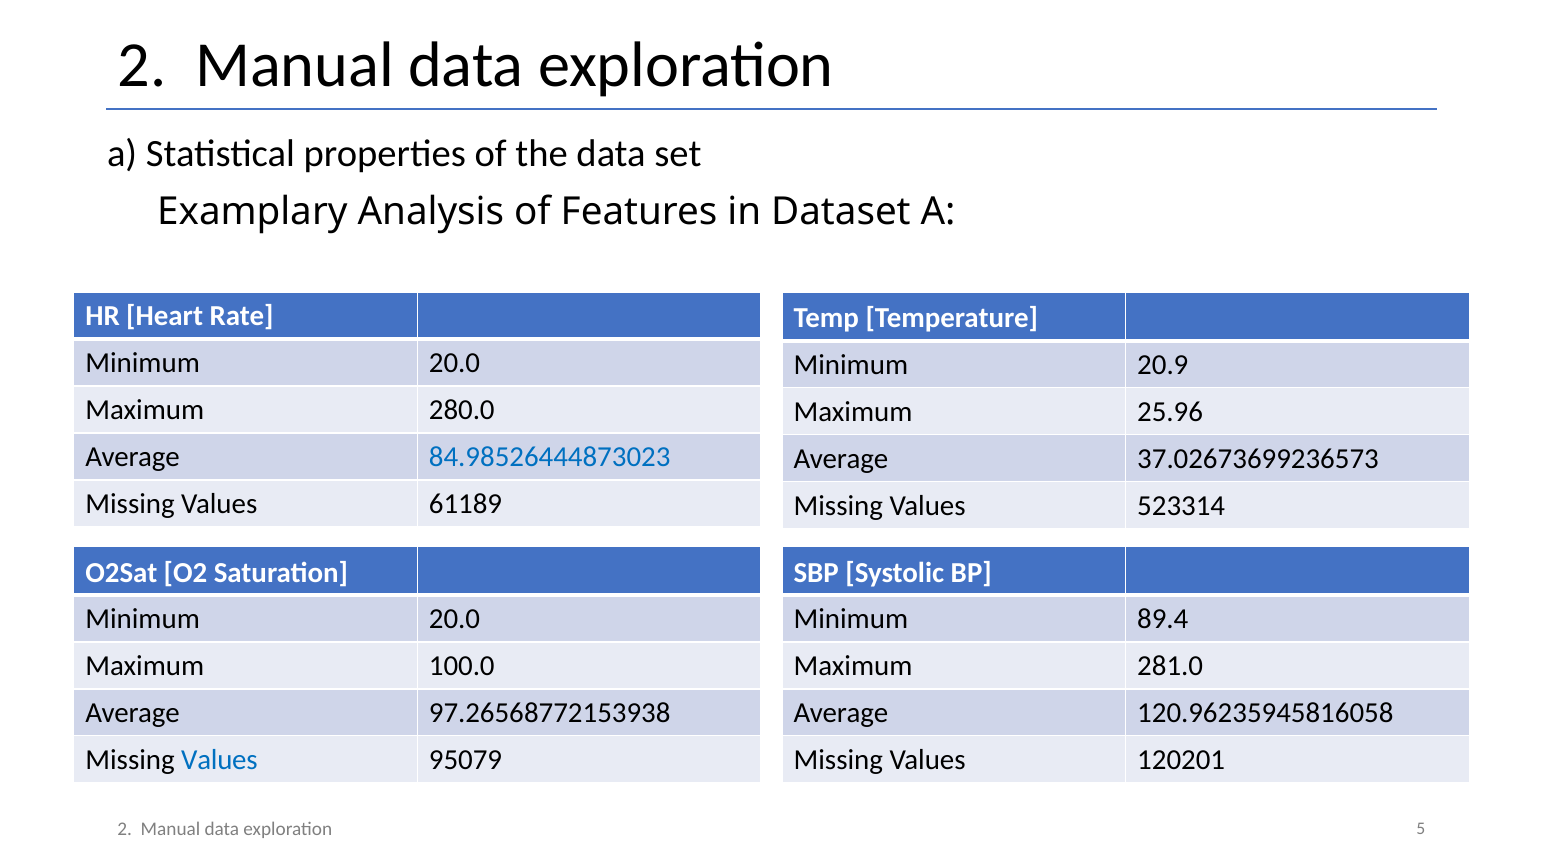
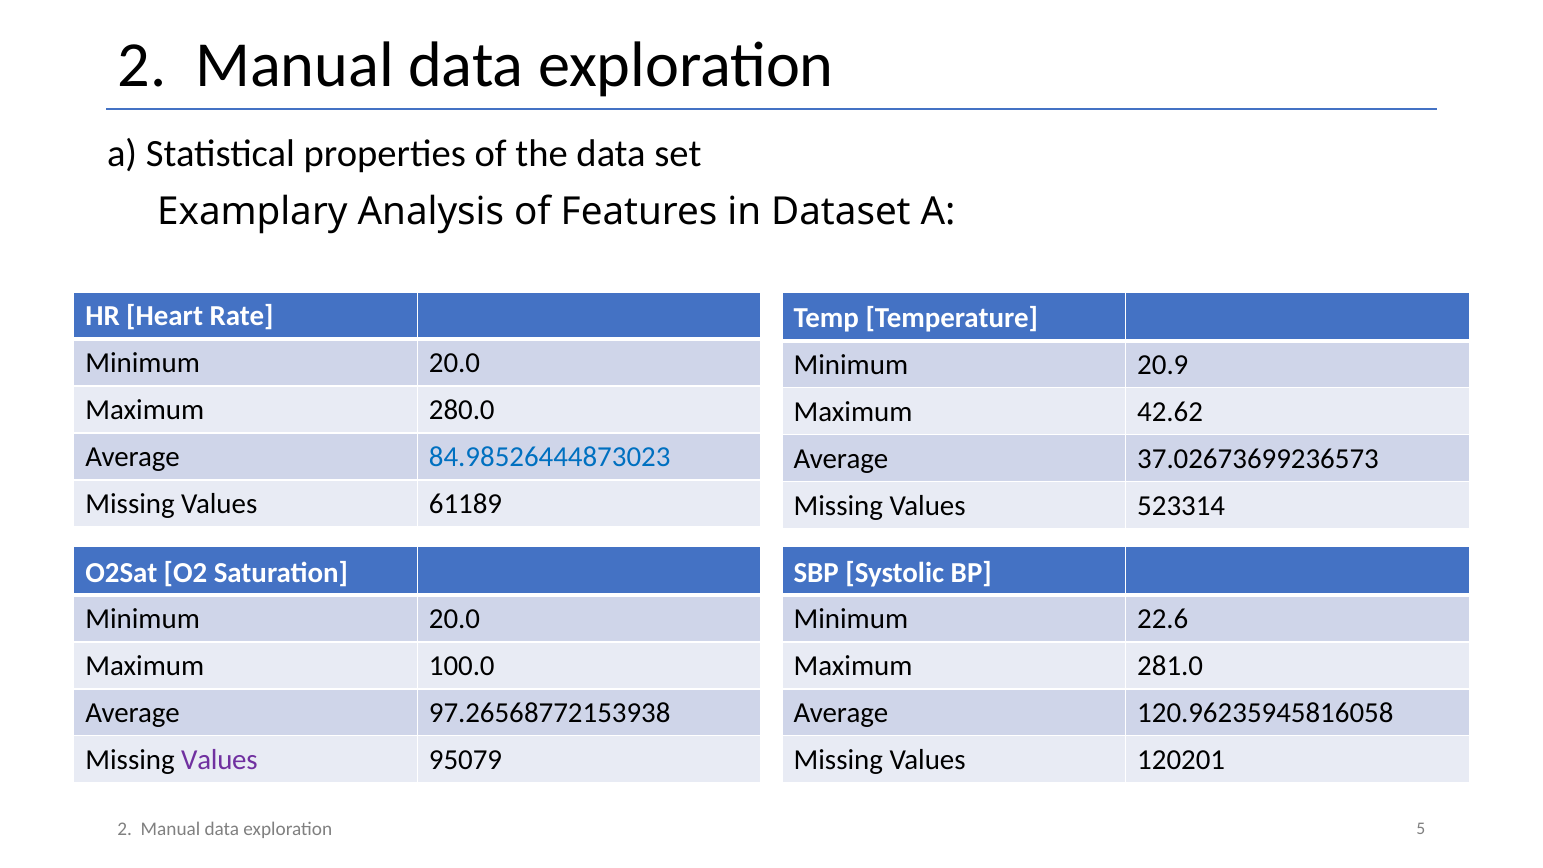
25.96: 25.96 -> 42.62
89.4: 89.4 -> 22.6
Values at (219, 760) colour: blue -> purple
